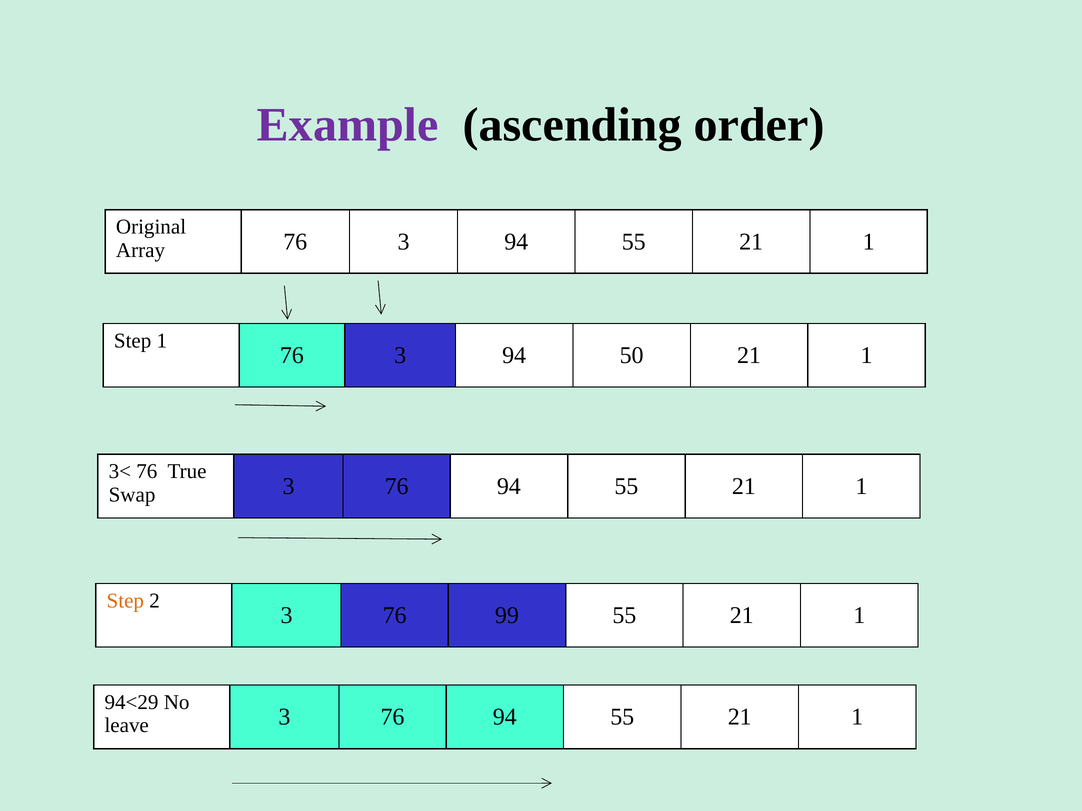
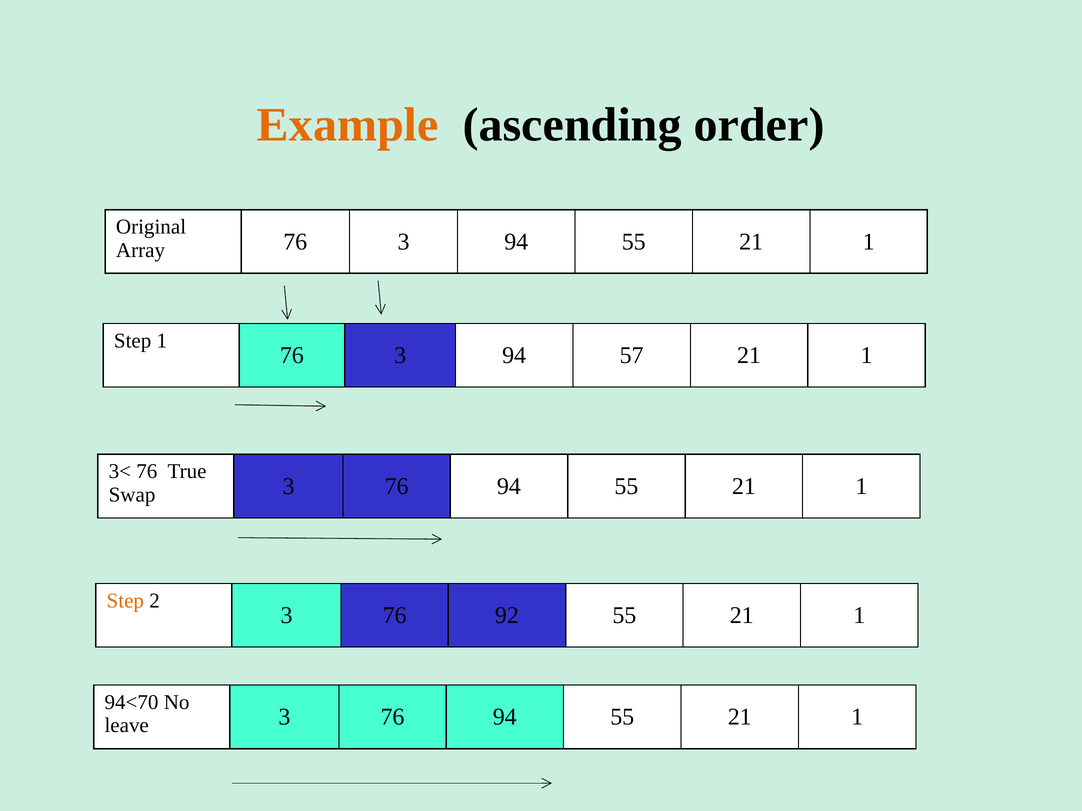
Example colour: purple -> orange
50: 50 -> 57
99: 99 -> 92
94<29: 94<29 -> 94<70
